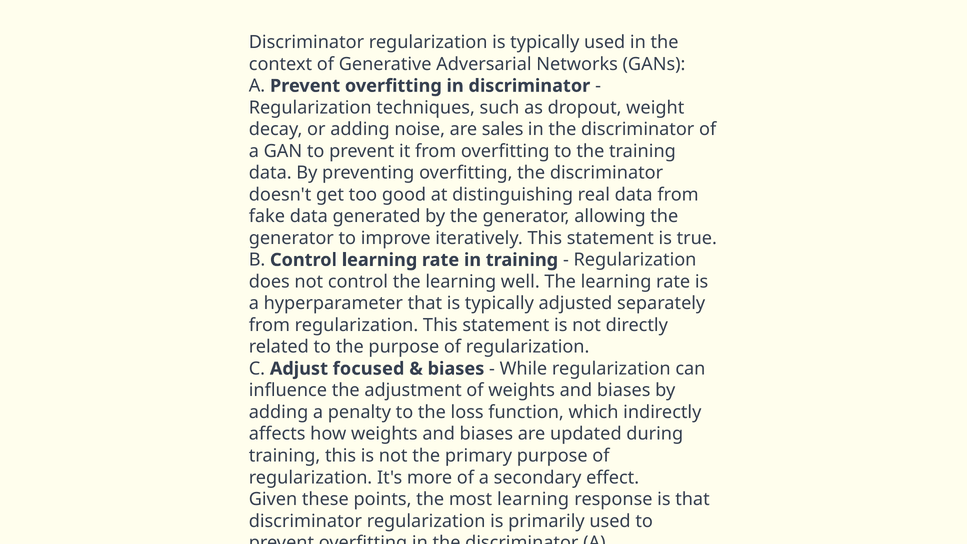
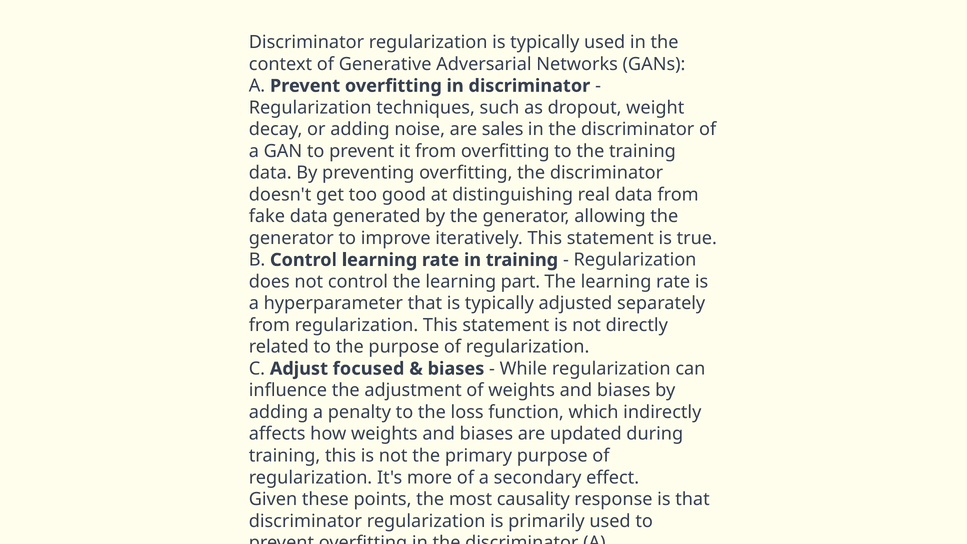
well: well -> part
most learning: learning -> causality
